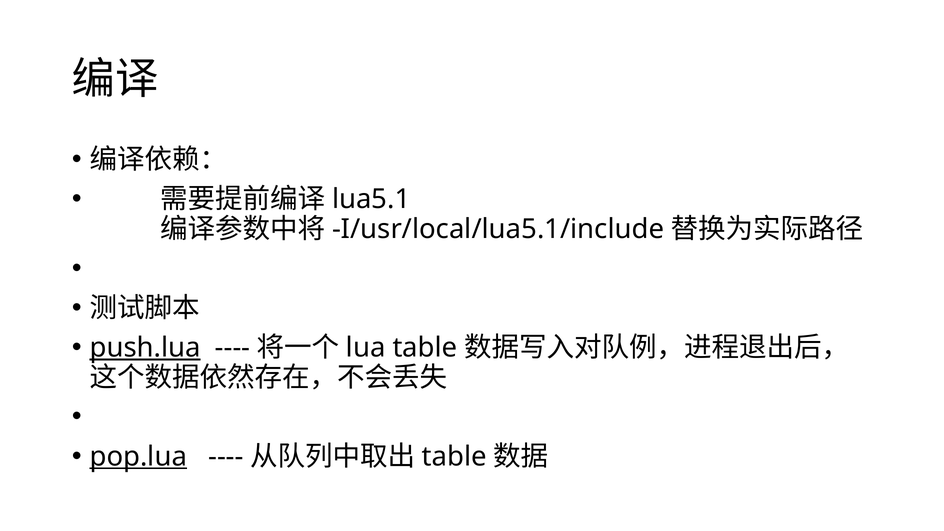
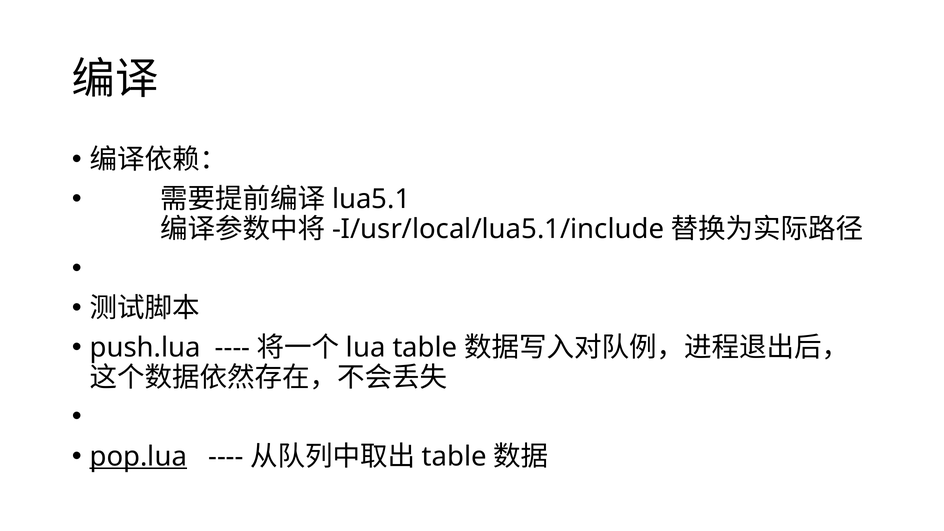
push.lua underline: present -> none
